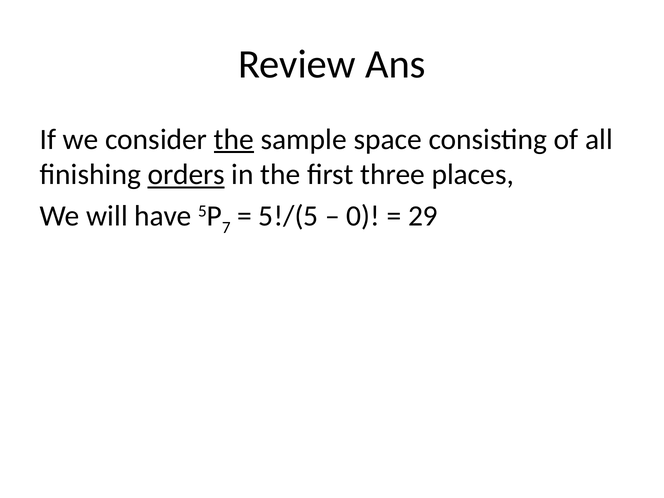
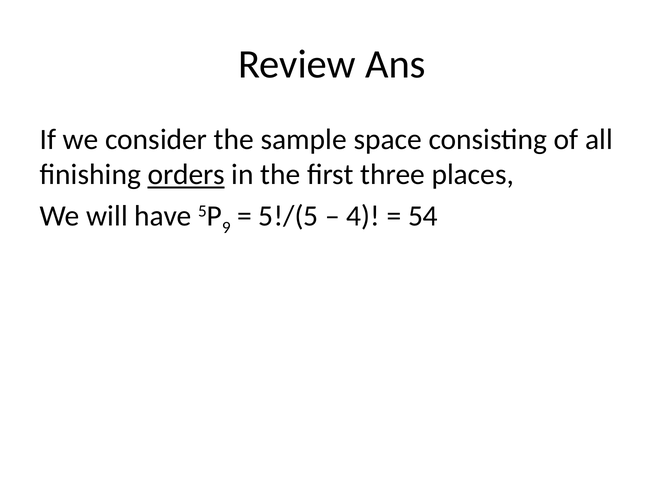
the at (234, 139) underline: present -> none
7: 7 -> 9
0: 0 -> 4
29: 29 -> 54
